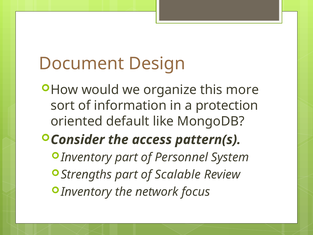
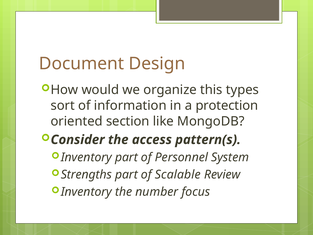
more: more -> types
default: default -> section
network: network -> number
